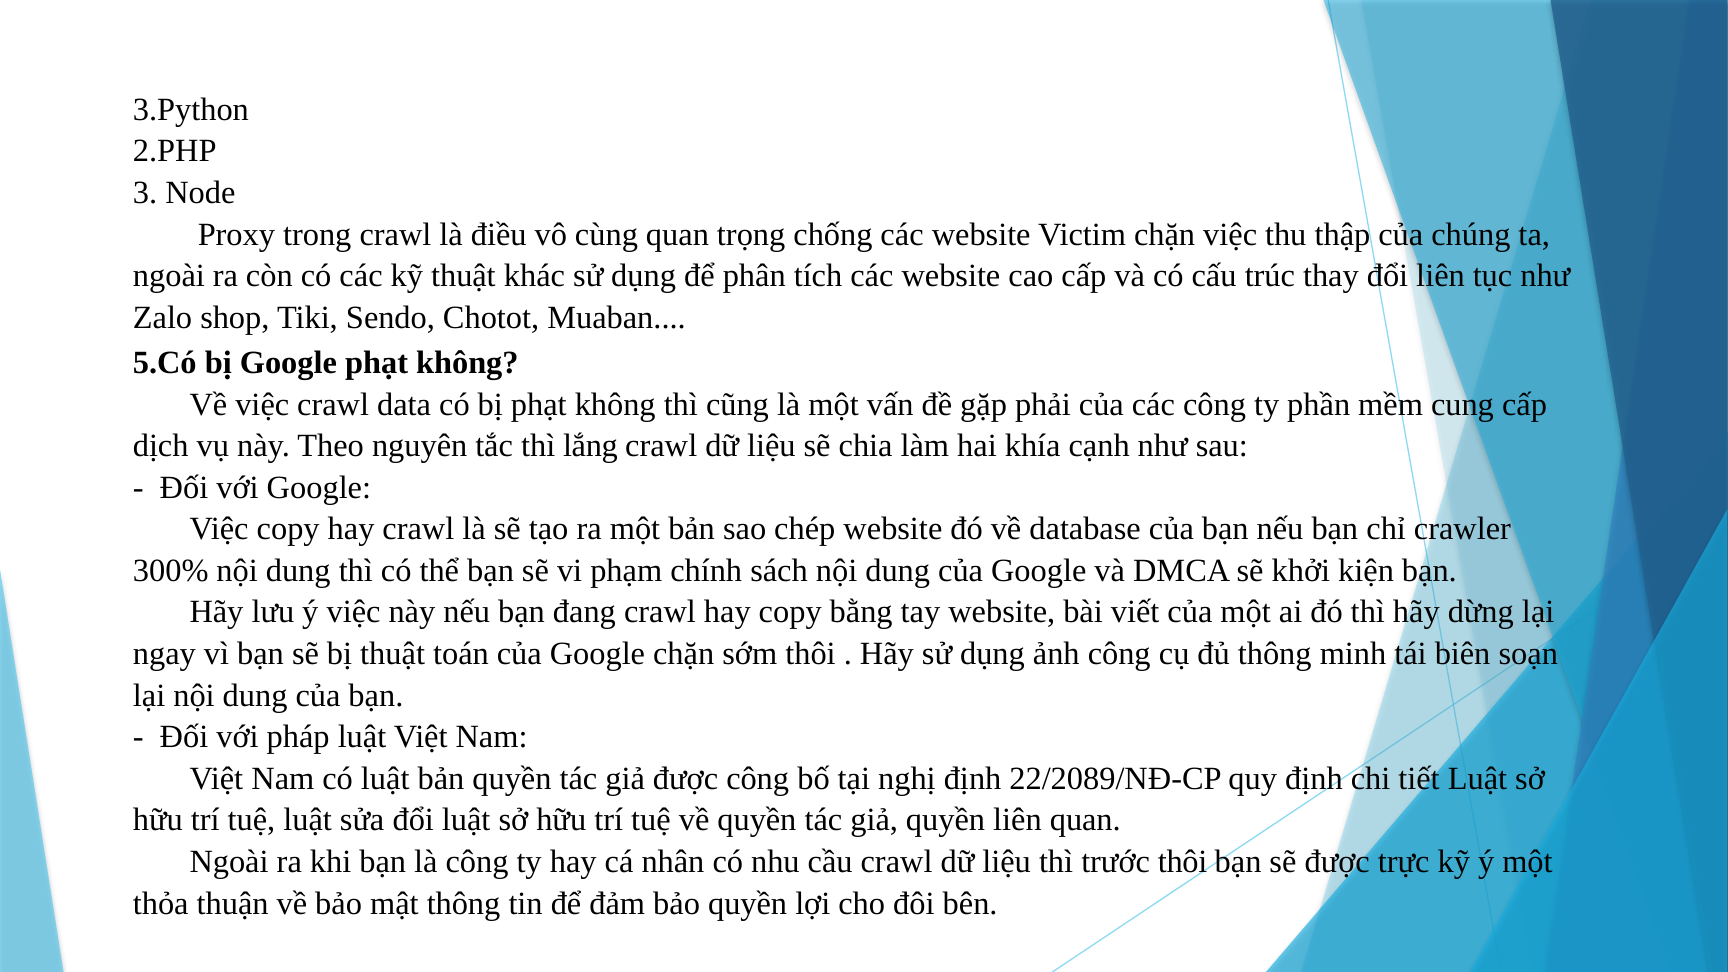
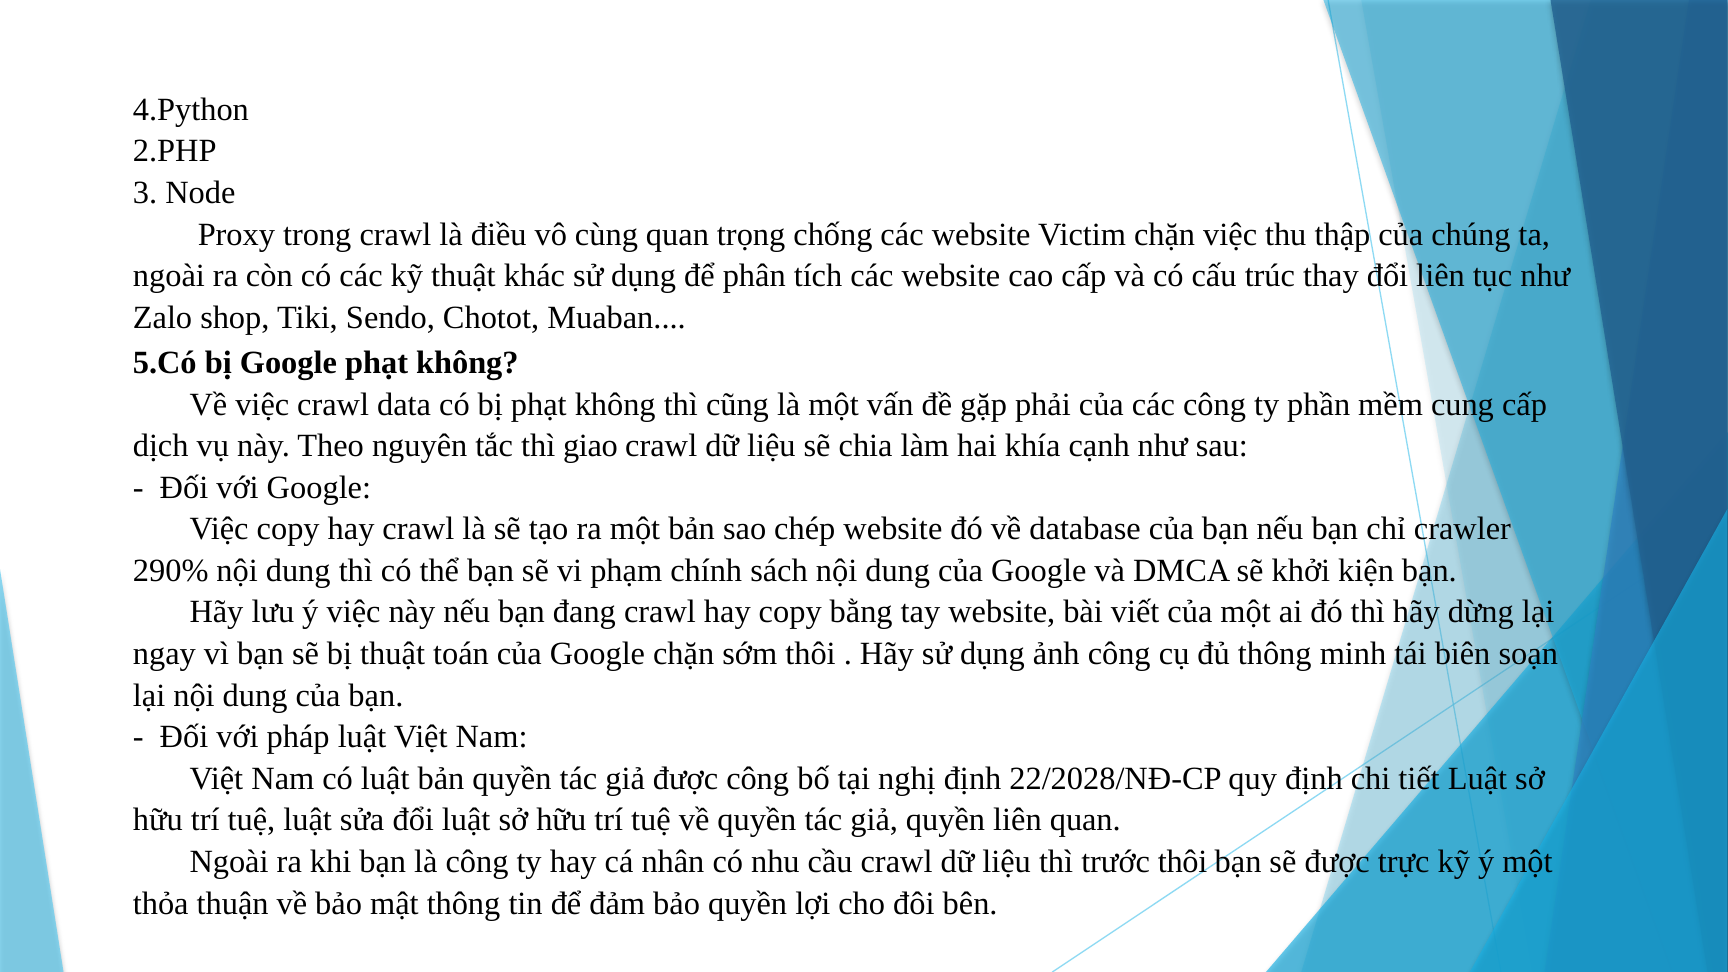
3.Python: 3.Python -> 4.Python
lắng: lắng -> giao
300%: 300% -> 290%
22/2089/NĐ-CP: 22/2089/NĐ-CP -> 22/2028/NĐ-CP
